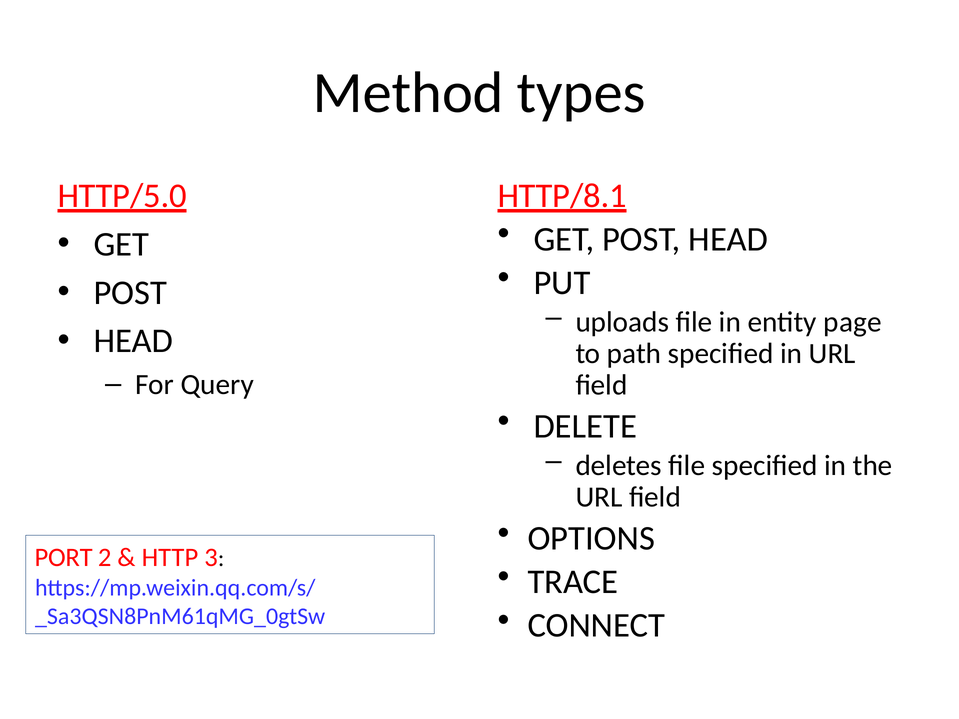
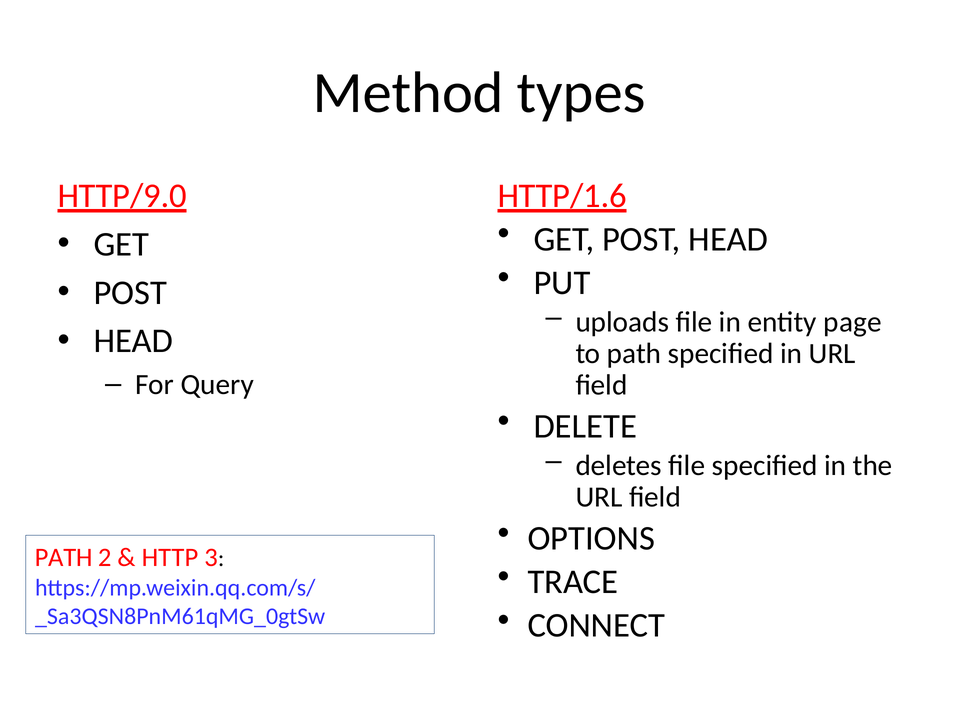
HTTP/5.0: HTTP/5.0 -> HTTP/9.0
HTTP/8.1: HTTP/8.1 -> HTTP/1.6
PORT at (64, 558): PORT -> PATH
